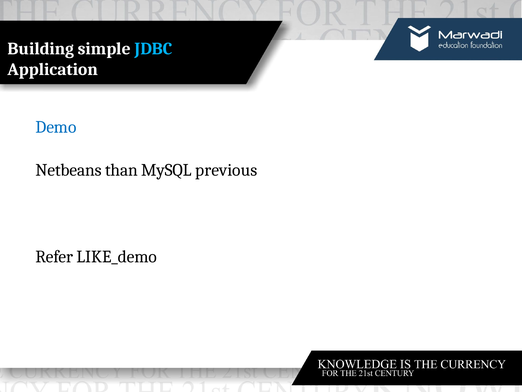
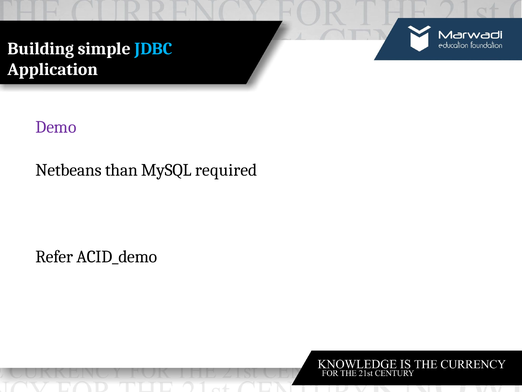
Demo colour: blue -> purple
previous: previous -> required
LIKE_demo: LIKE_demo -> ACID_demo
